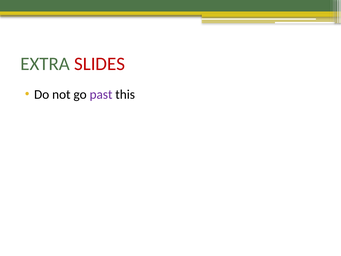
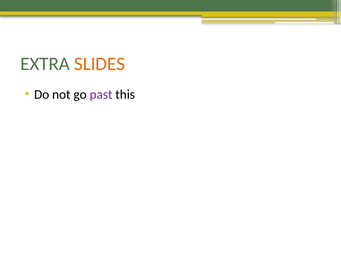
SLIDES colour: red -> orange
